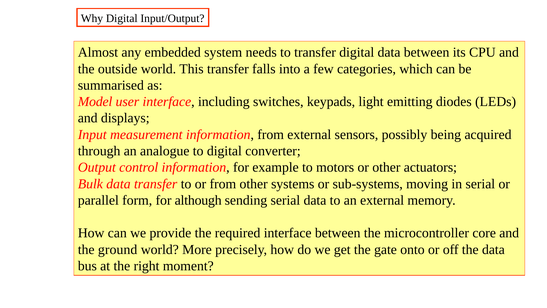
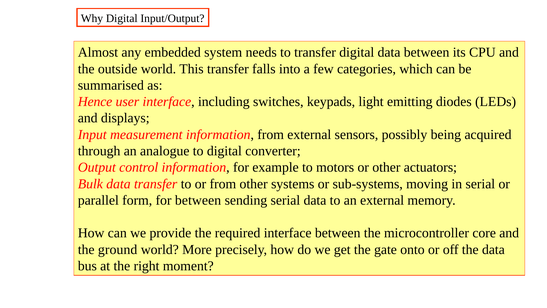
Model: Model -> Hence
for although: although -> between
